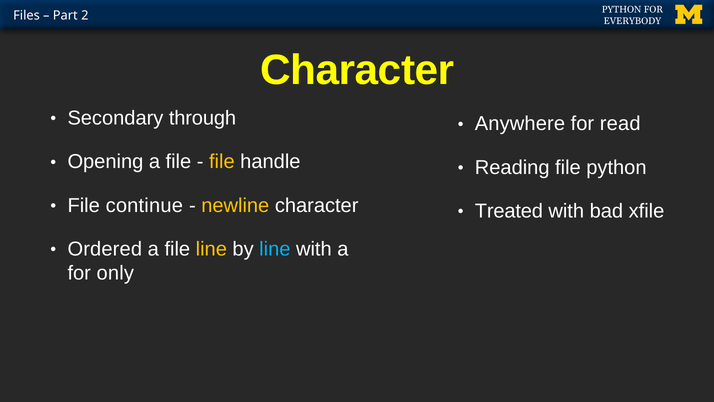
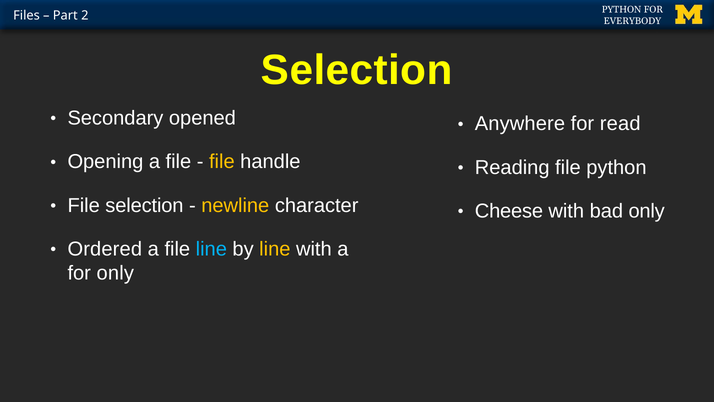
Character at (357, 70): Character -> Selection
through: through -> opened
File continue: continue -> selection
Treated: Treated -> Cheese
bad xfile: xfile -> only
line at (211, 249) colour: yellow -> light blue
line at (275, 249) colour: light blue -> yellow
